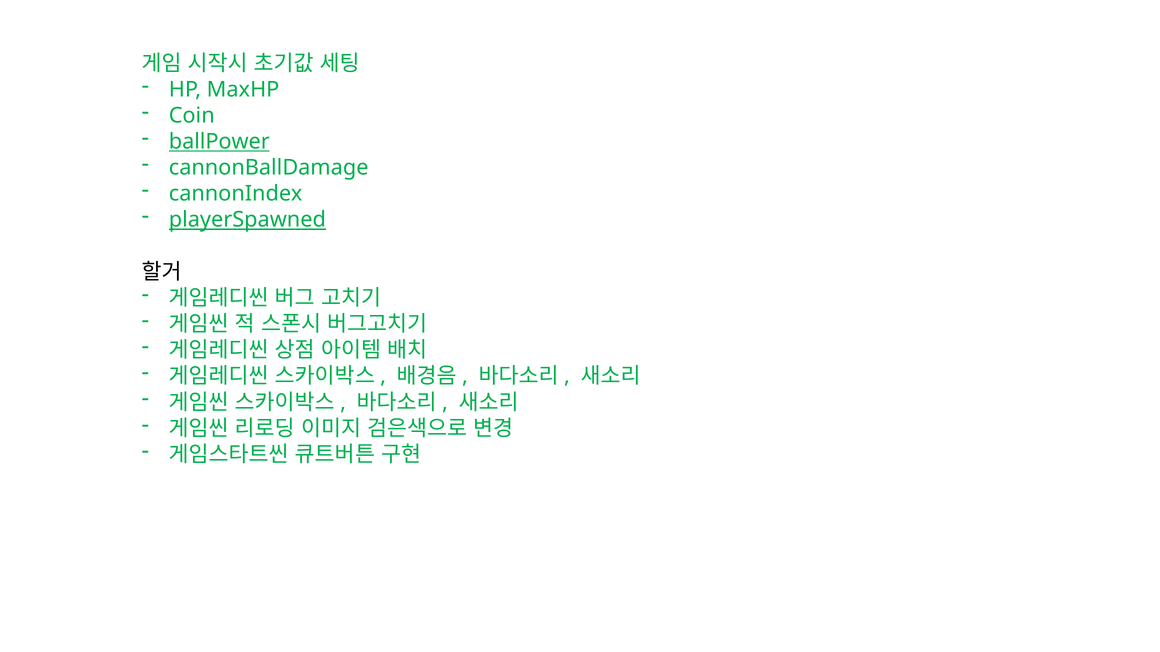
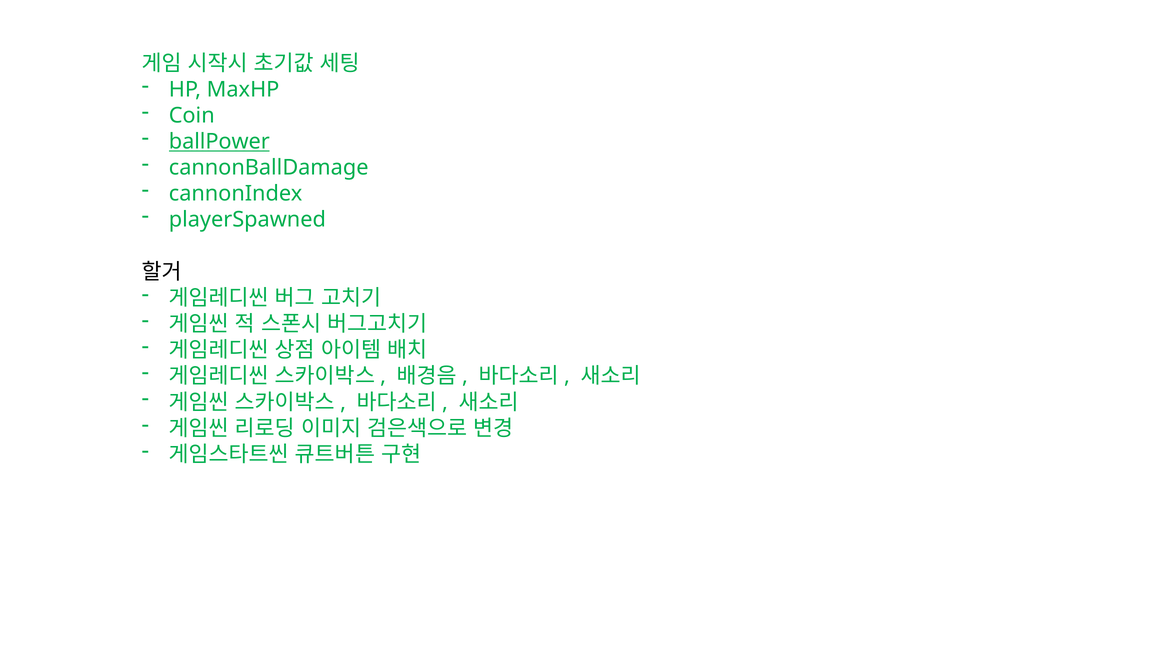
playerSpawned underline: present -> none
